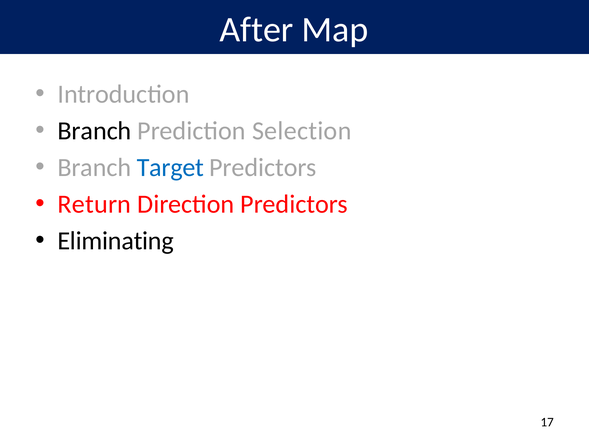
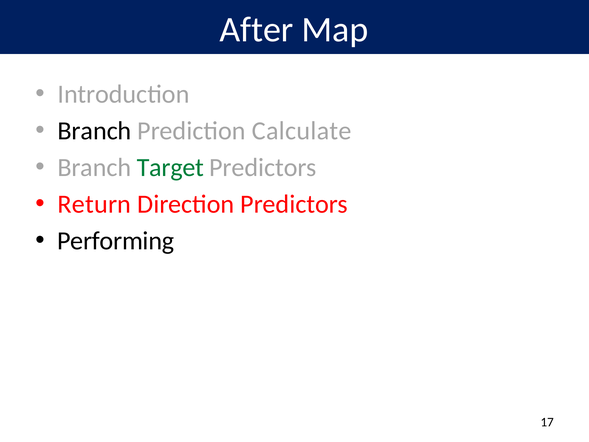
Selection: Selection -> Calculate
Target colour: blue -> green
Eliminating: Eliminating -> Performing
